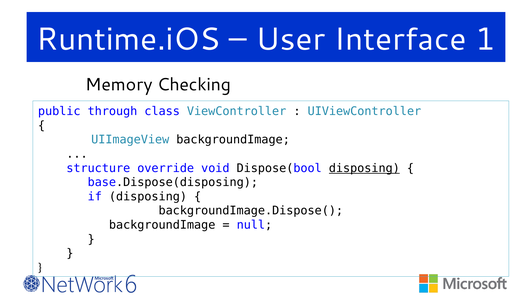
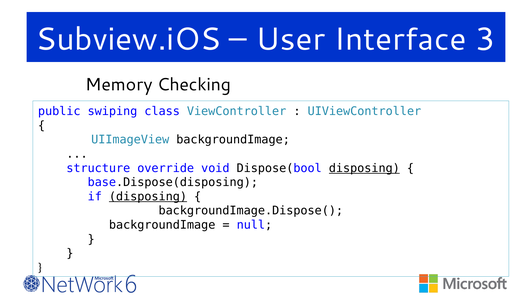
Runtime.iOS: Runtime.iOS -> Subview.iOS
1: 1 -> 3
through: through -> swiping
disposing at (148, 196) underline: none -> present
